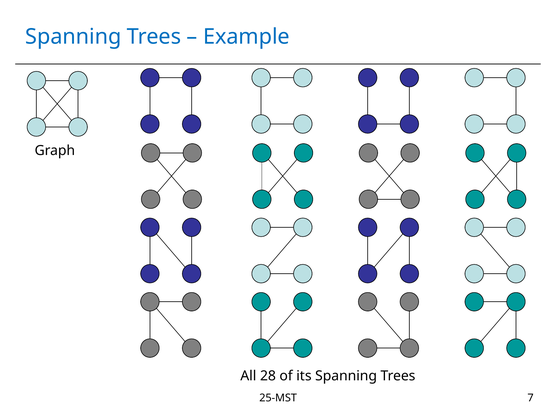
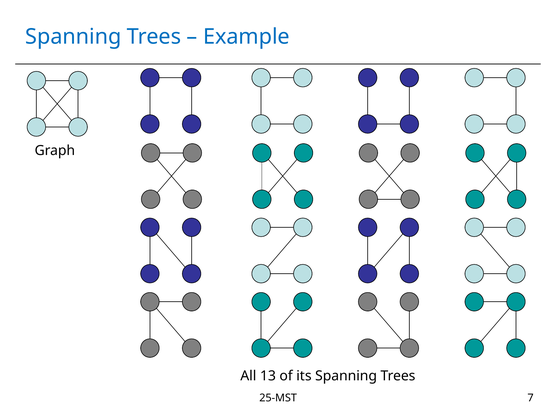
28: 28 -> 13
